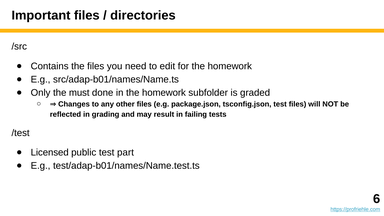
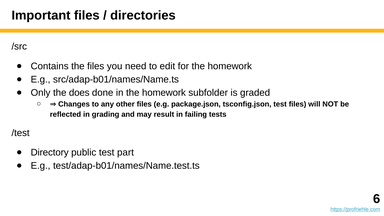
must: must -> does
Licensed: Licensed -> Directory
